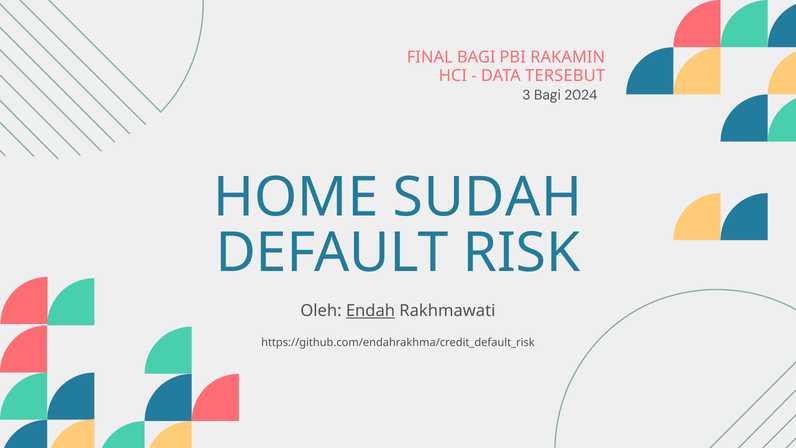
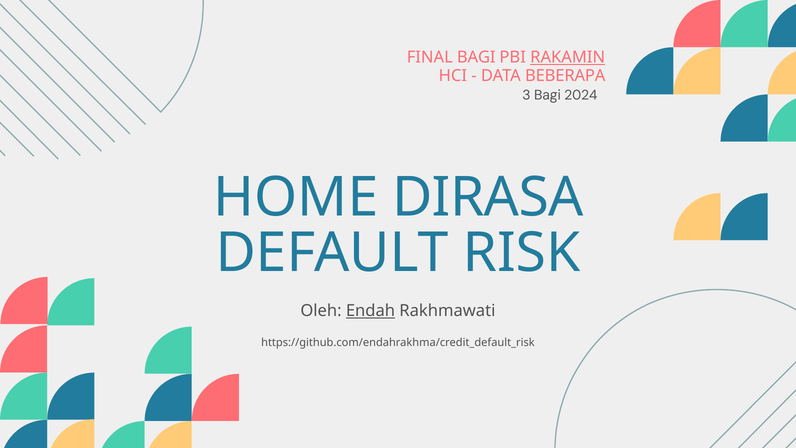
RAKAMIN underline: none -> present
TERSEBUT: TERSEBUT -> BEBERAPA
SUDAH: SUDAH -> DIRASA
